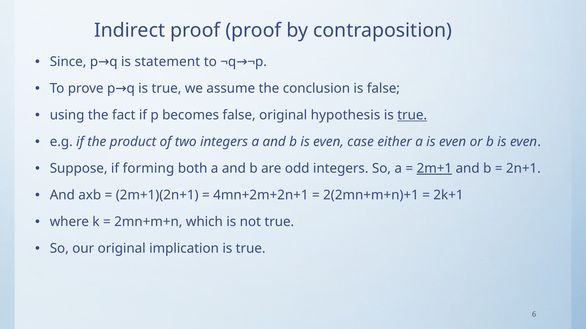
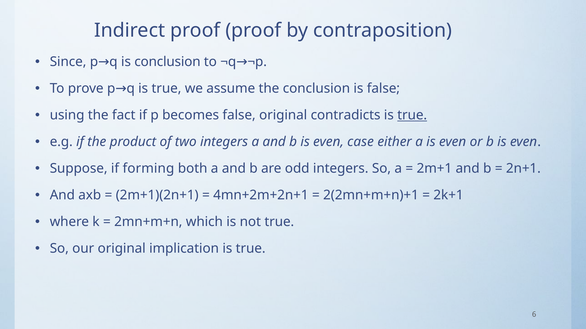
is statement: statement -> conclusion
hypothesis: hypothesis -> contradicts
2m+1 underline: present -> none
